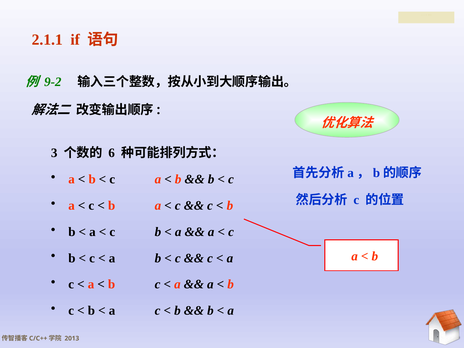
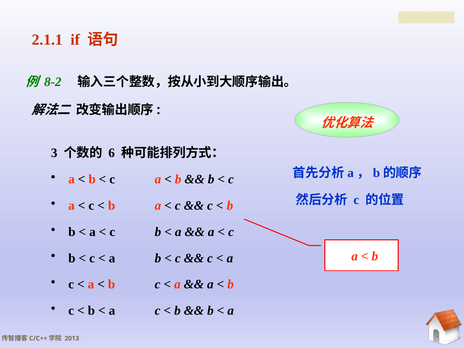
9-2: 9-2 -> 8-2
